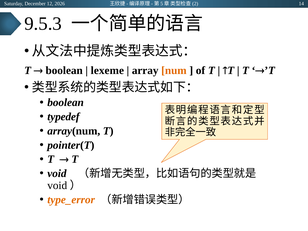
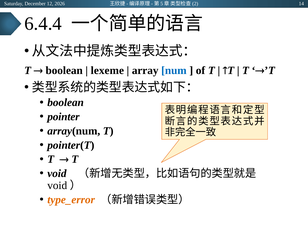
9.5.3: 9.5.3 -> 6.4.4
num colour: orange -> blue
typedef: typedef -> pointer
